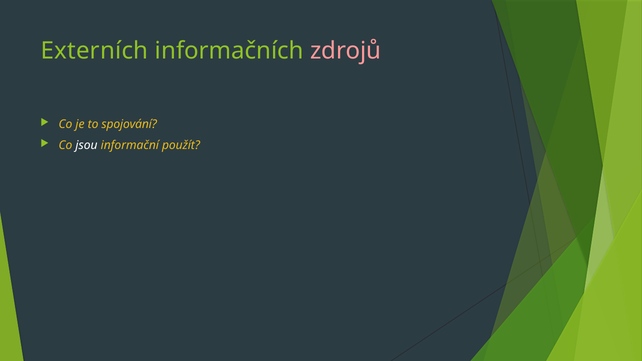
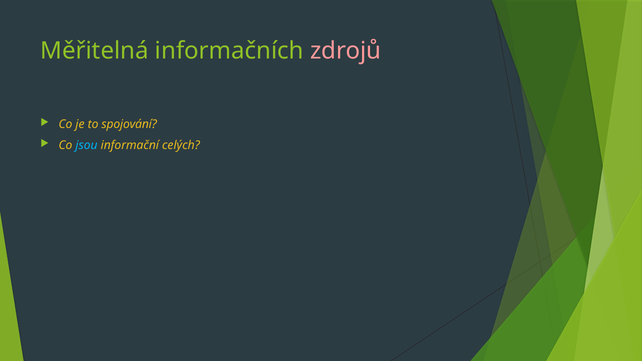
Externích: Externích -> Měřitelná
jsou colour: white -> light blue
použít: použít -> celých
